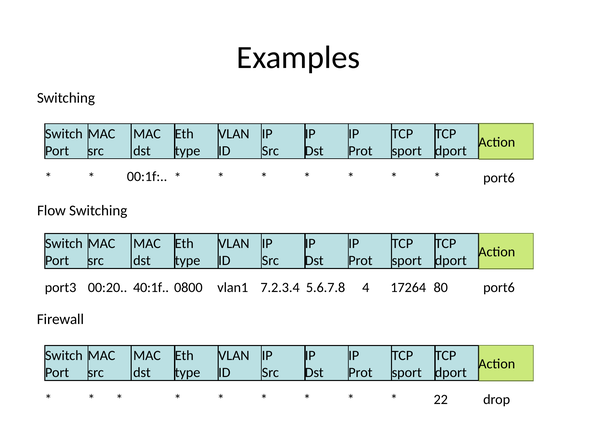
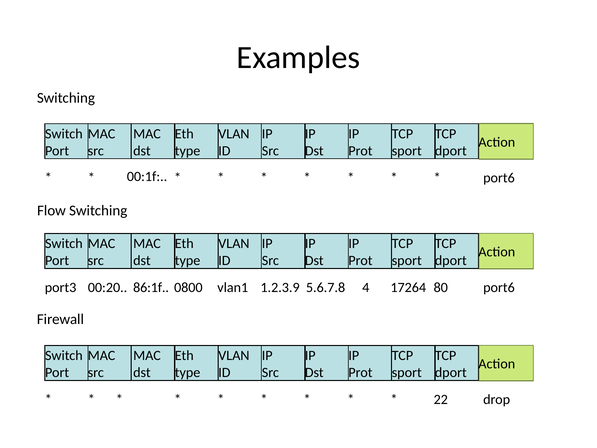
40:1f: 40:1f -> 86:1f
7.2.3.4: 7.2.3.4 -> 1.2.3.9
